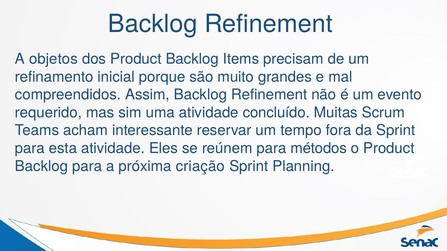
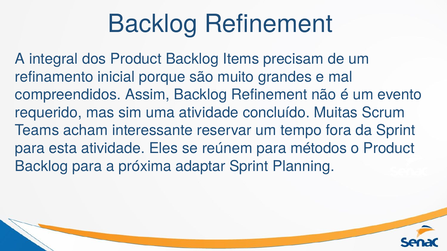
objetos: objetos -> integral
criação: criação -> adaptar
